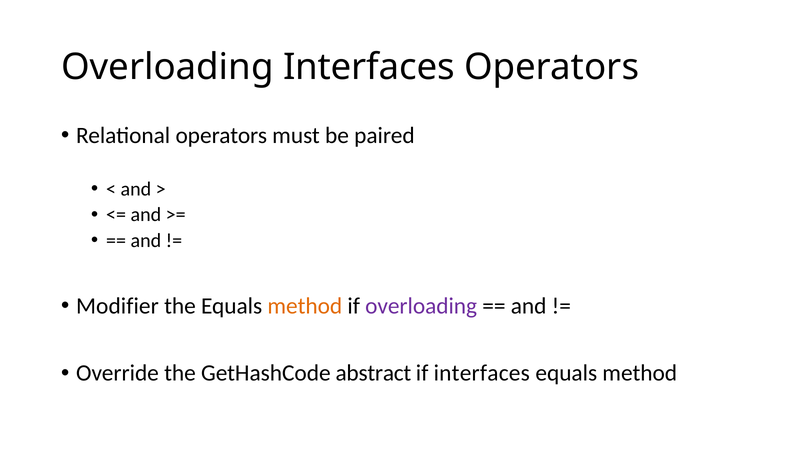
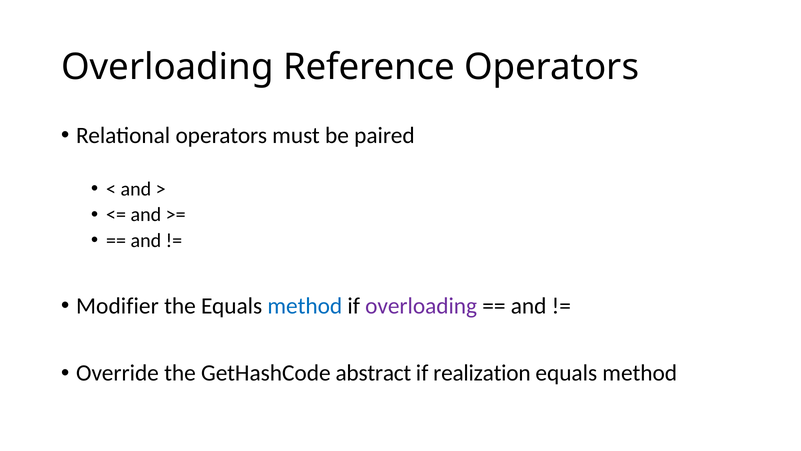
Overloading Interfaces: Interfaces -> Reference
method at (305, 306) colour: orange -> blue
if interfaces: interfaces -> realization
